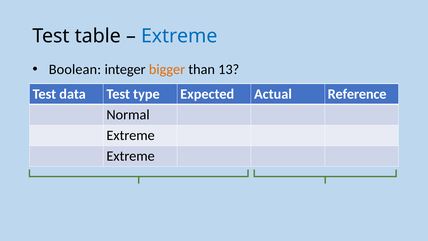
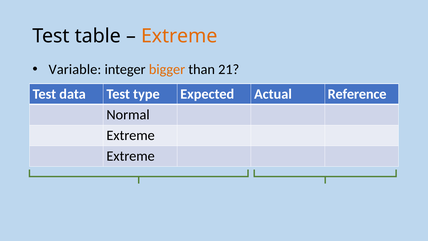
Extreme at (179, 36) colour: blue -> orange
Boolean: Boolean -> Variable
13: 13 -> 21
